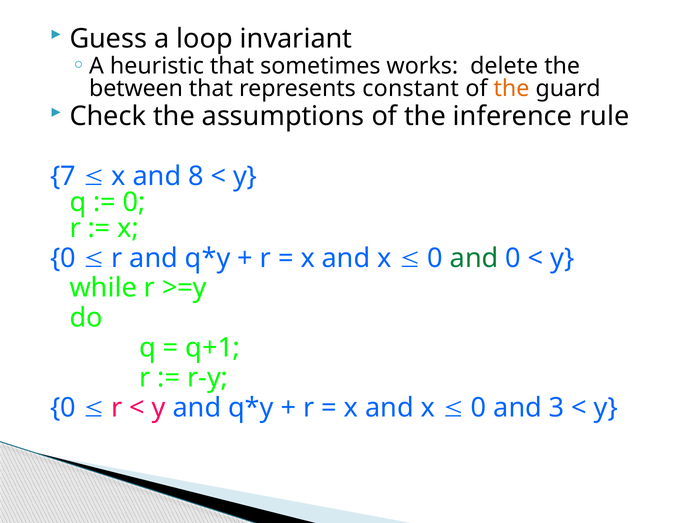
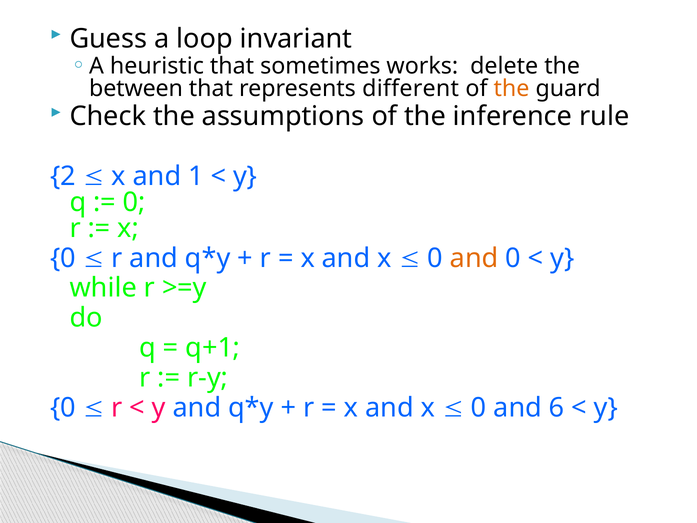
constant: constant -> different
7: 7 -> 2
8: 8 -> 1
and at (474, 258) colour: green -> orange
3: 3 -> 6
